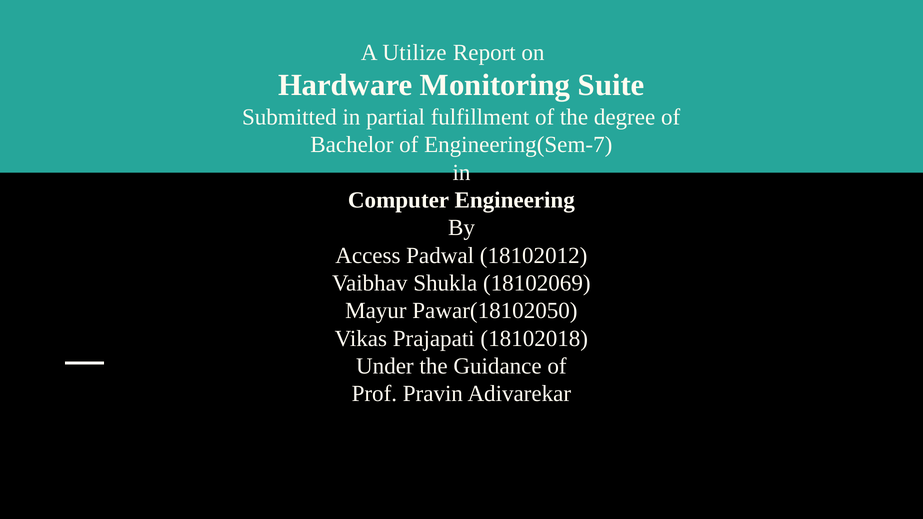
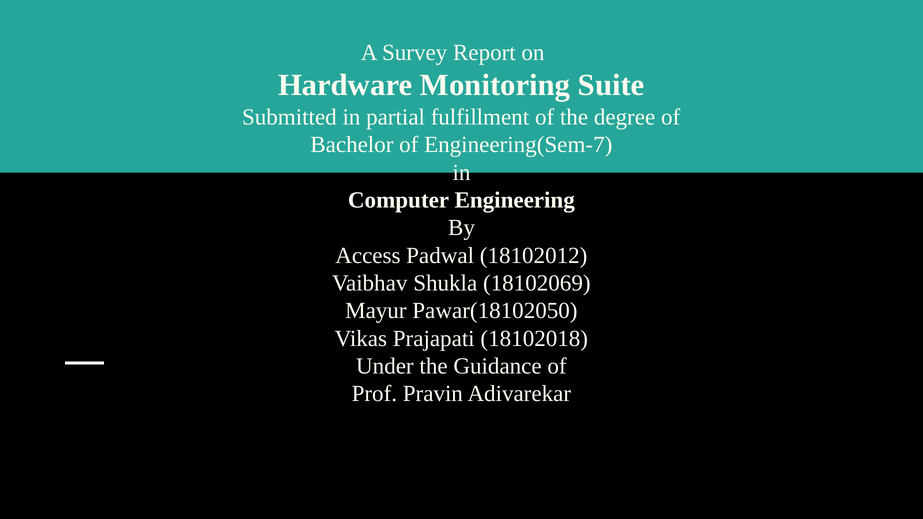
Utilize: Utilize -> Survey
